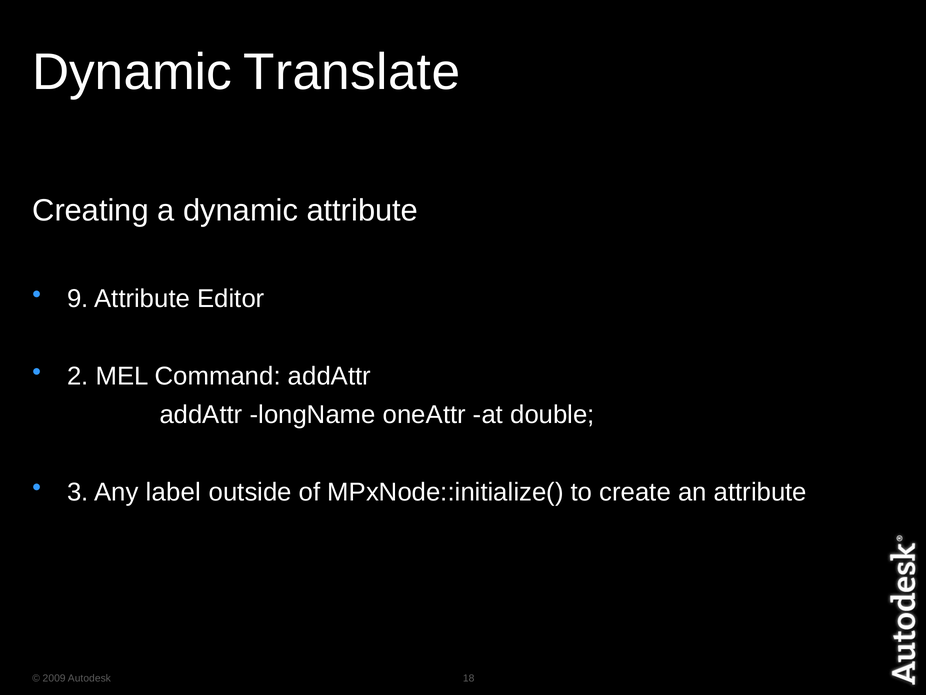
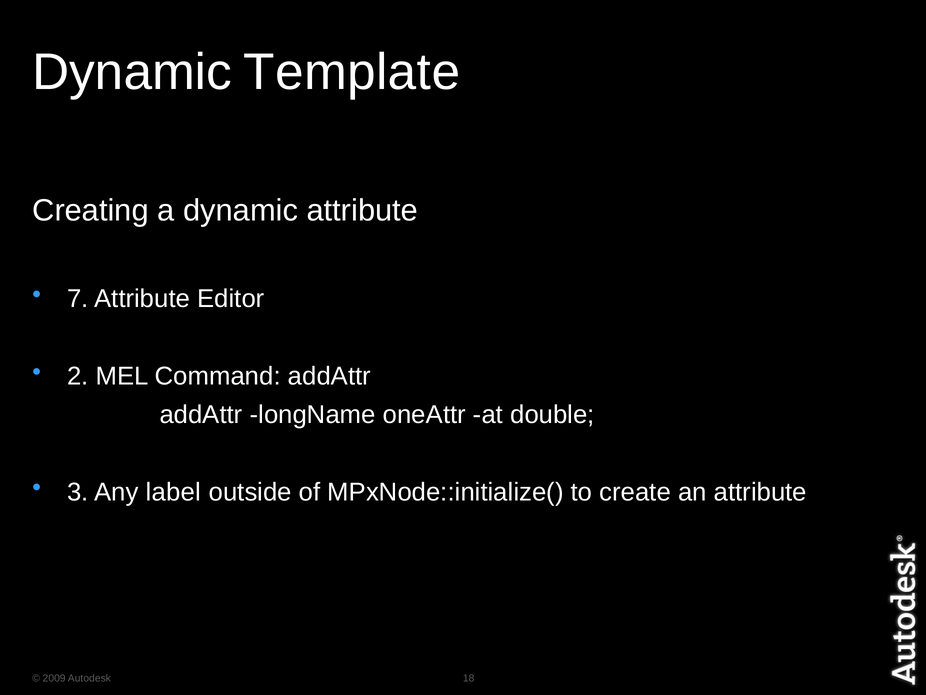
Translate: Translate -> Template
9: 9 -> 7
